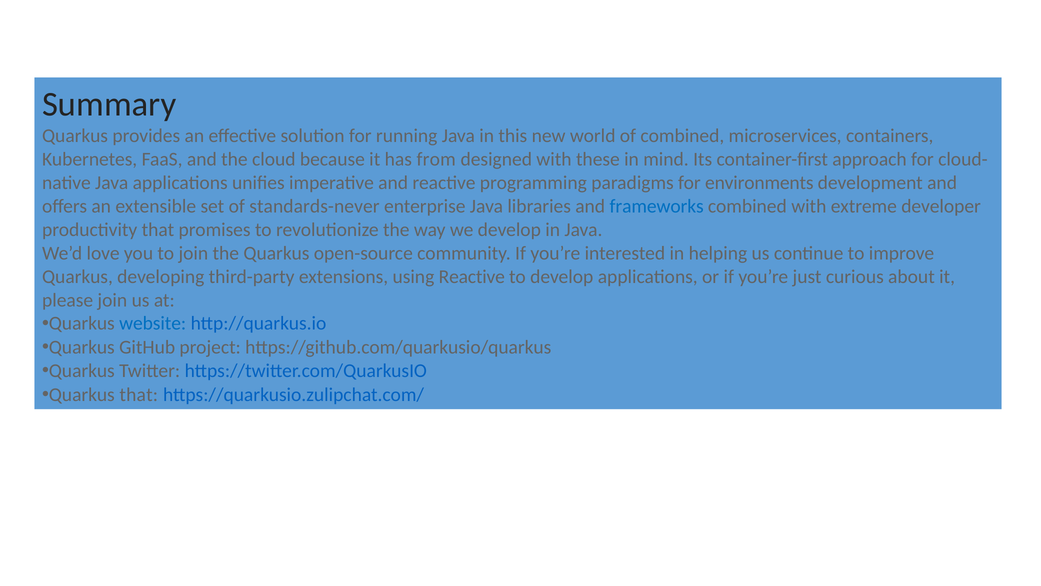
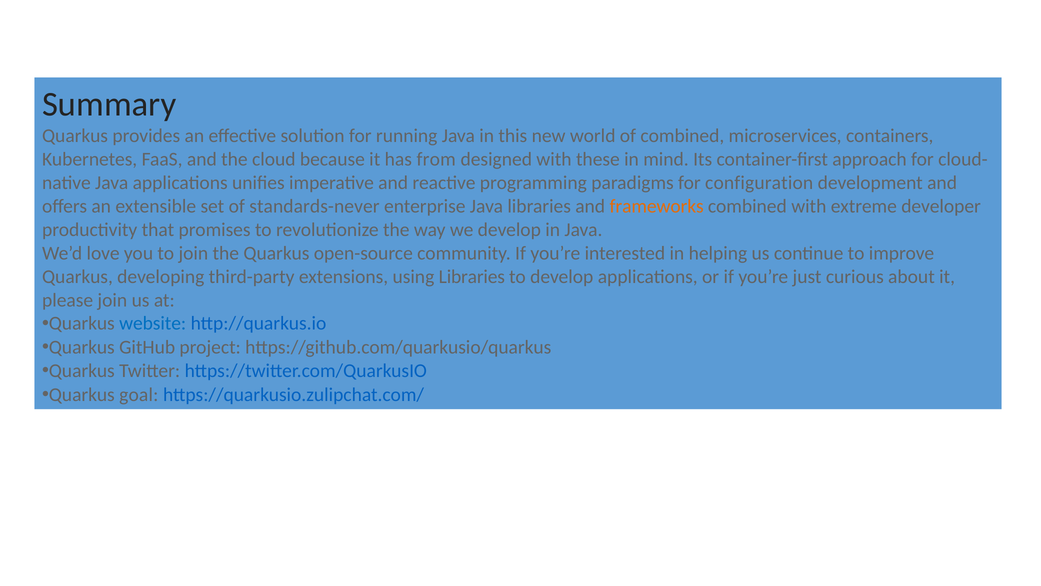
environments: environments -> configuration
frameworks colour: blue -> orange
using Reactive: Reactive -> Libraries
Quarkus that: that -> goal
